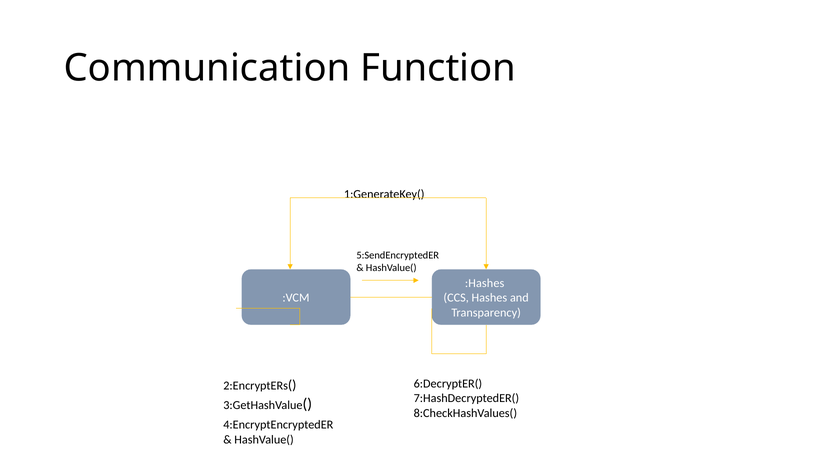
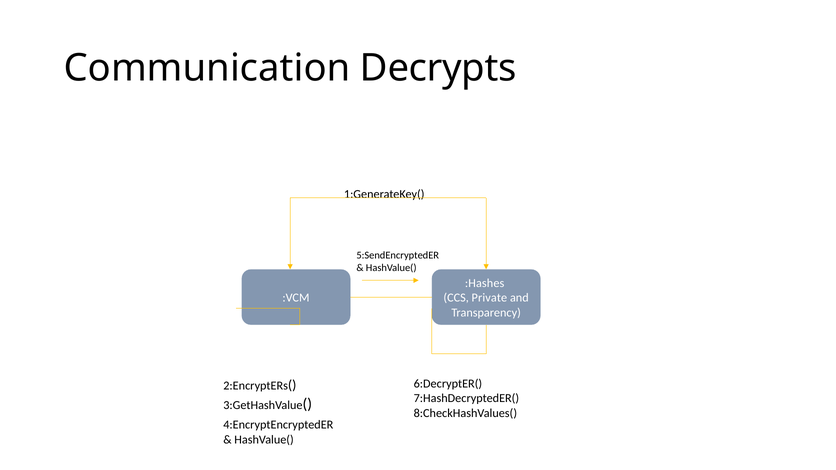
Function: Function -> Decrypts
Hashes: Hashes -> Private
